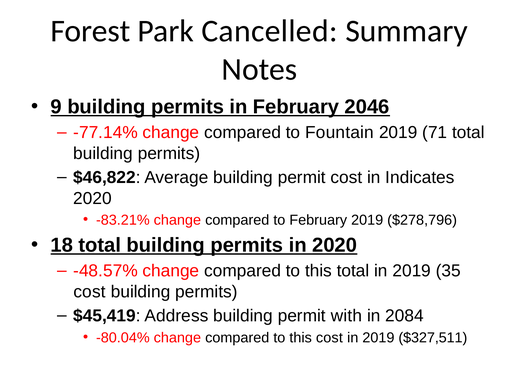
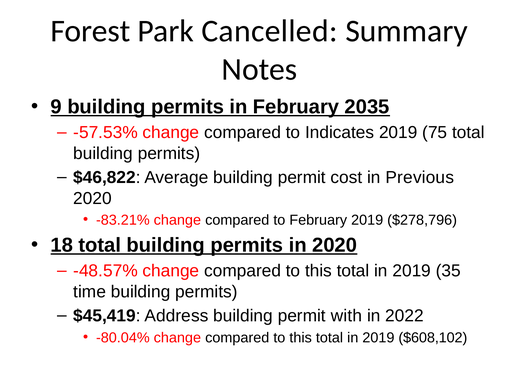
2046: 2046 -> 2035
-77.14%: -77.14% -> -57.53%
Fountain: Fountain -> Indicates
71: 71 -> 75
Indicates: Indicates -> Previous
cost at (90, 292): cost -> time
2084: 2084 -> 2022
cost at (329, 338): cost -> total
$327,511: $327,511 -> $608,102
